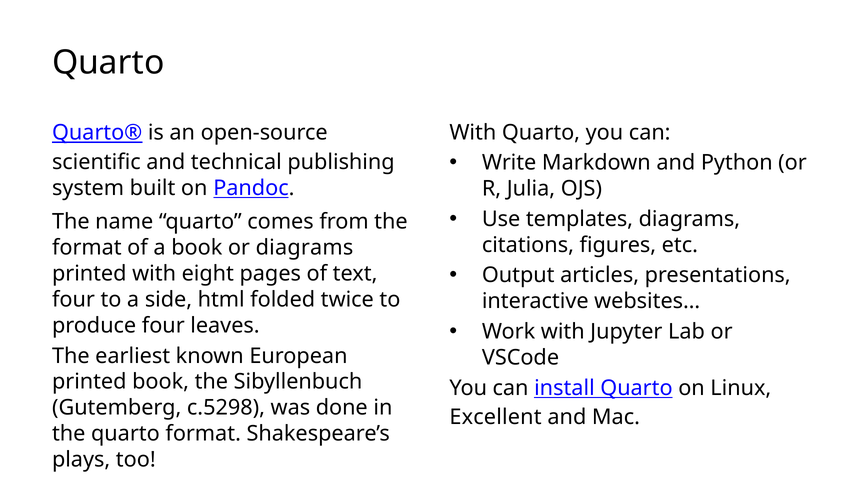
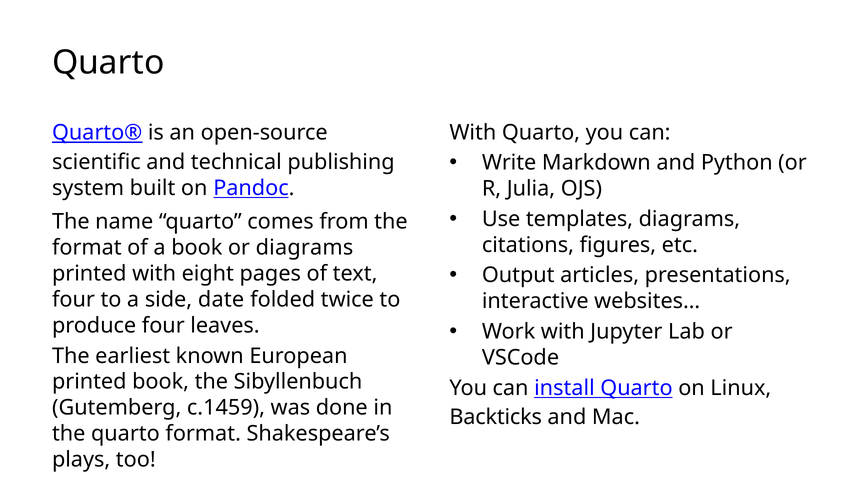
html: html -> date
c.5298: c.5298 -> c.1459
Excellent: Excellent -> Backticks
